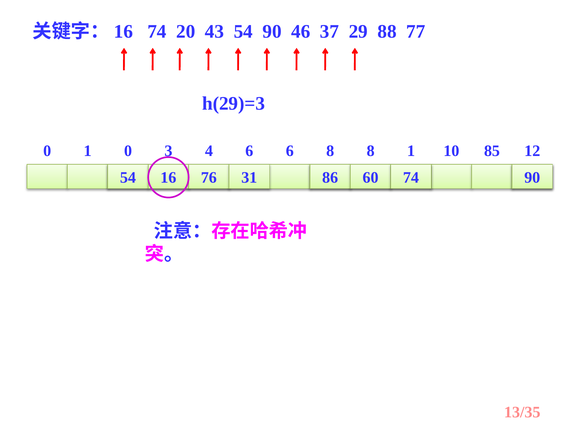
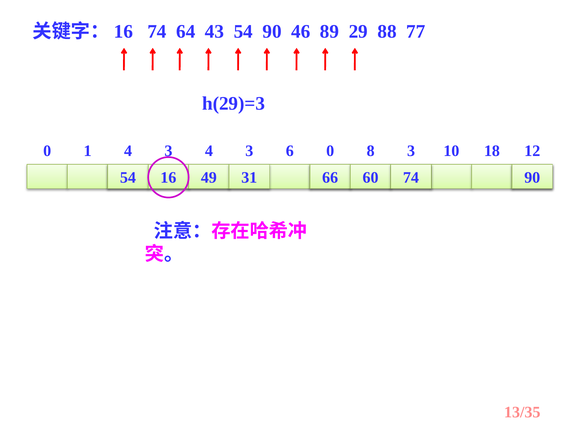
20: 20 -> 64
37: 37 -> 89
1 0: 0 -> 4
3 4 6: 6 -> 3
6 8: 8 -> 0
8 1: 1 -> 3
85: 85 -> 18
76: 76 -> 49
86: 86 -> 66
